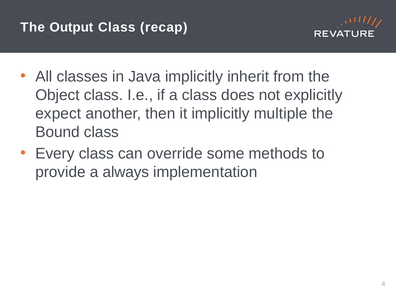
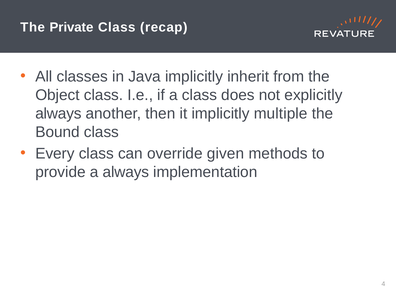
Output: Output -> Private
expect at (58, 113): expect -> always
some: some -> given
